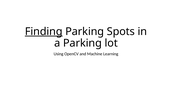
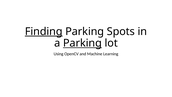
Parking at (82, 43) underline: none -> present
